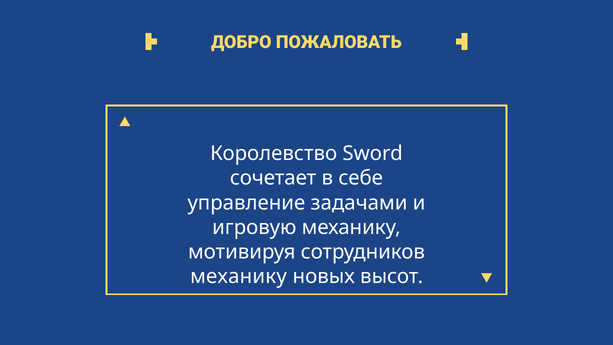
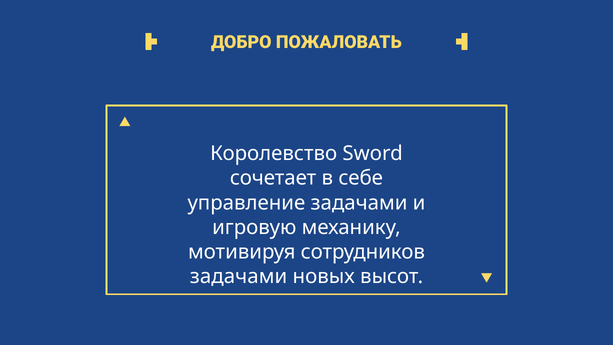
механику at (238, 276): механику -> задачами
